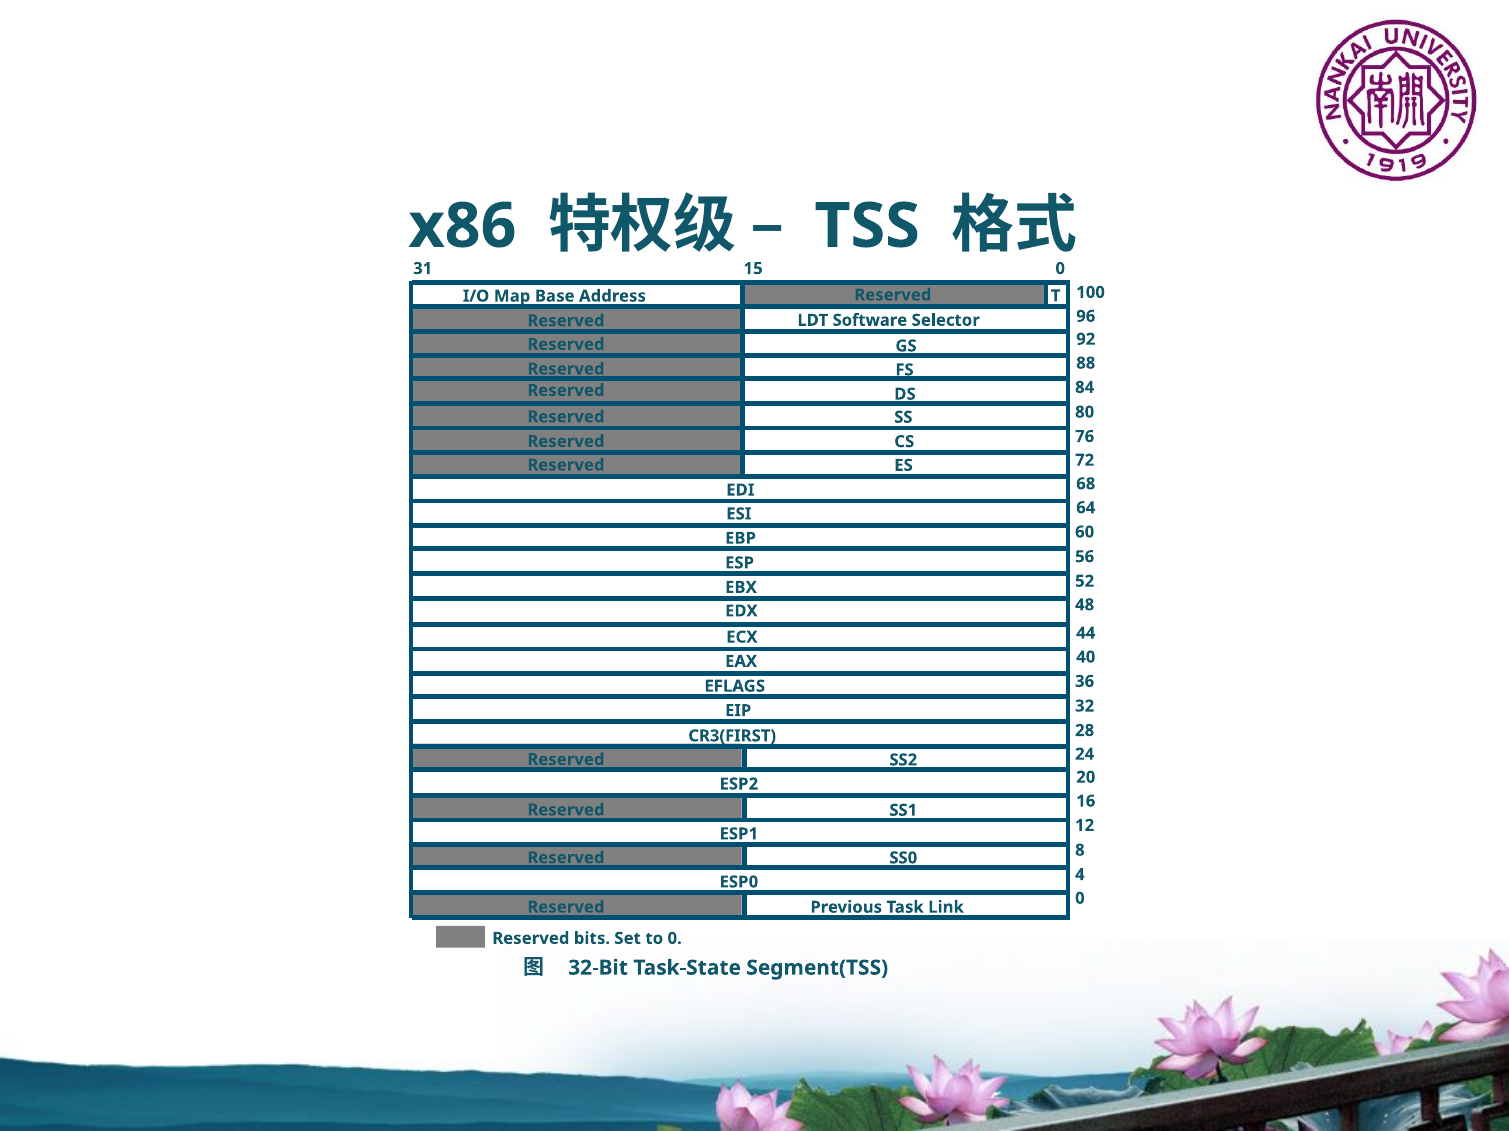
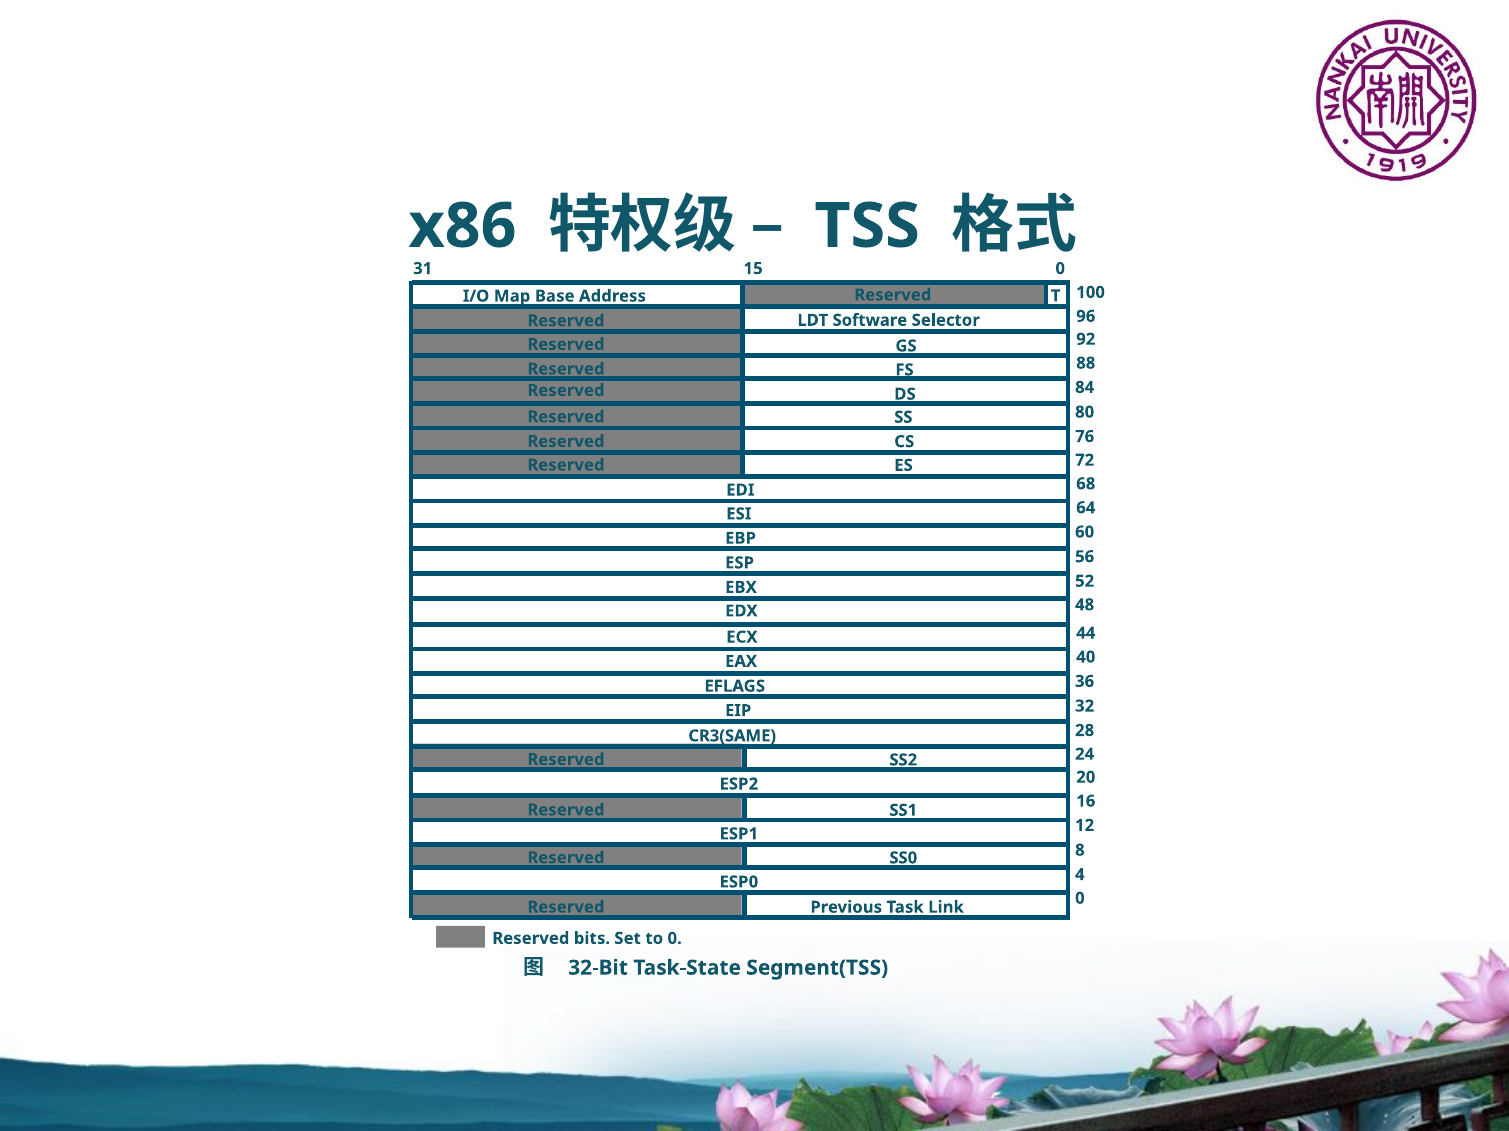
CR3(FIRST: CR3(FIRST -> CR3(SAME
